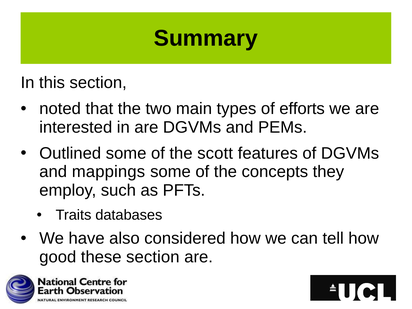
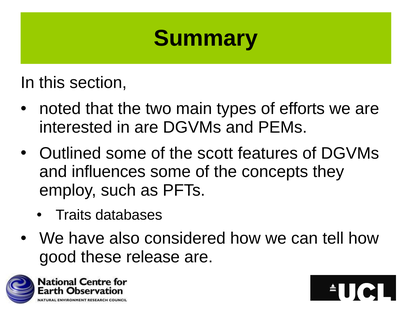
mappings: mappings -> influences
these section: section -> release
